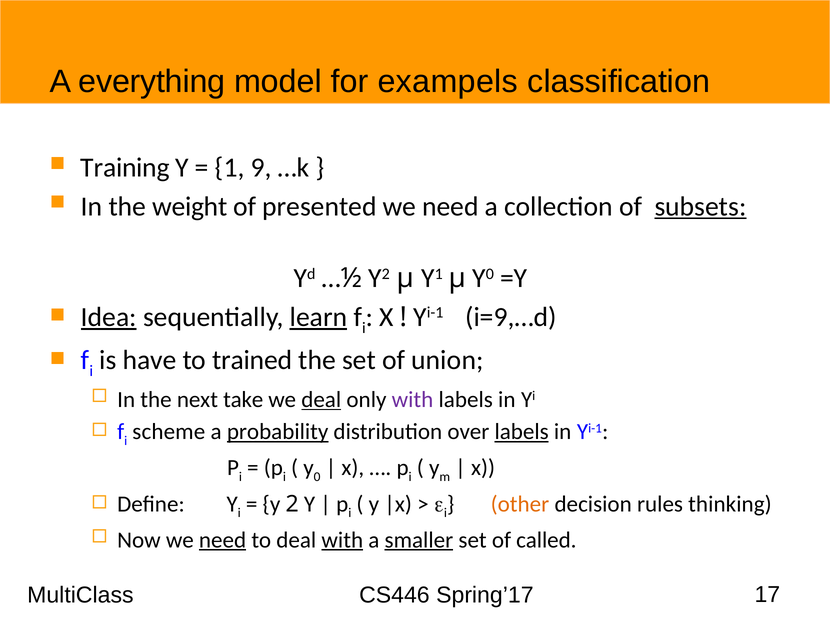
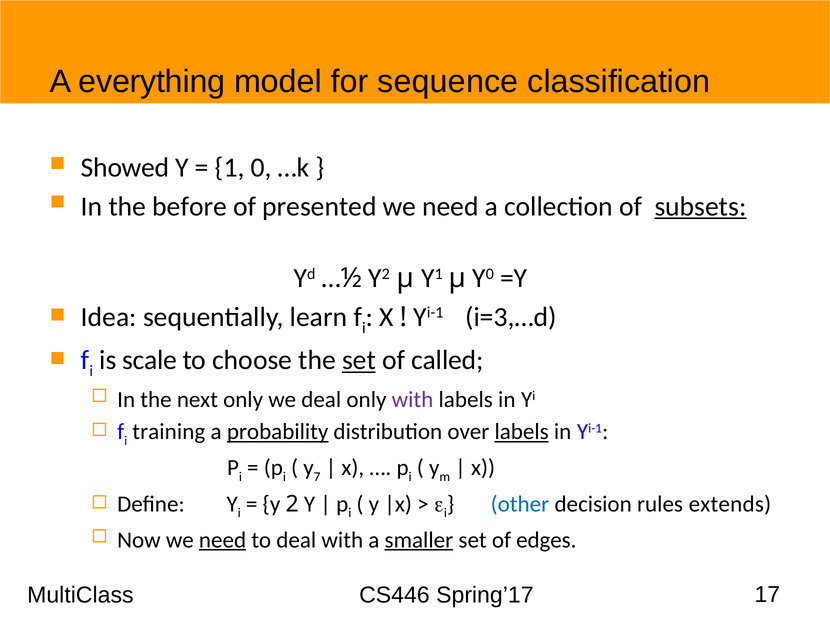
exampels: exampels -> sequence
Training: Training -> Showed
9: 9 -> 0
weight: weight -> before
Idea underline: present -> none
learn underline: present -> none
i=9,…d: i=9,…d -> i=3,…d
have: have -> scale
trained: trained -> choose
set at (359, 361) underline: none -> present
union: union -> called
next take: take -> only
deal at (321, 400) underline: present -> none
scheme: scheme -> training
0: 0 -> 7
other colour: orange -> blue
thinking: thinking -> extends
with at (342, 540) underline: present -> none
called: called -> edges
